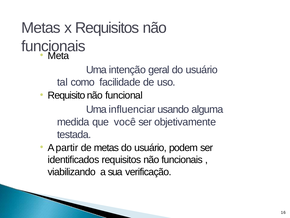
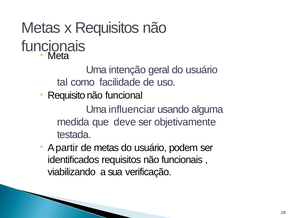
você: você -> deve
